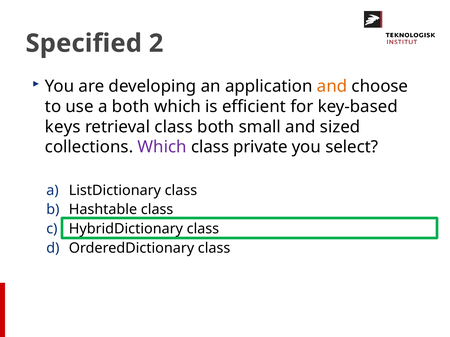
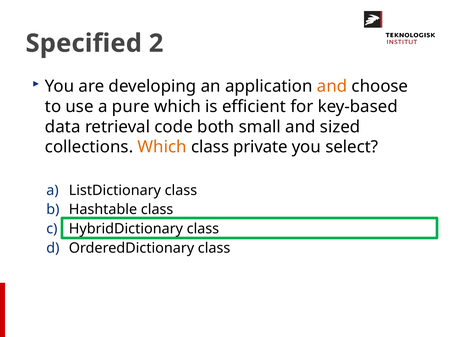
a both: both -> pure
keys: keys -> data
retrieval class: class -> code
Which at (162, 147) colour: purple -> orange
